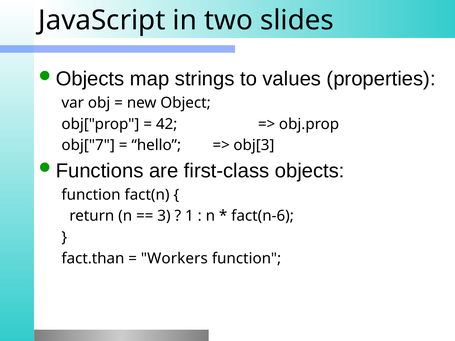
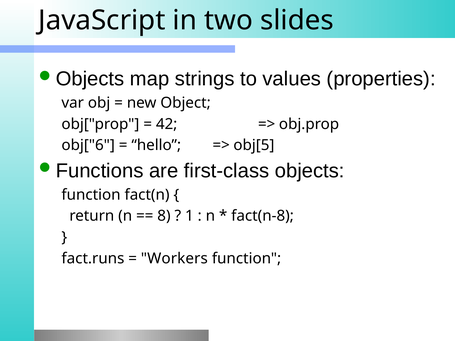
obj["7: obj["7 -> obj["6
obj[3: obj[3 -> obj[5
3: 3 -> 8
fact(n-6: fact(n-6 -> fact(n-8
fact.than: fact.than -> fact.runs
